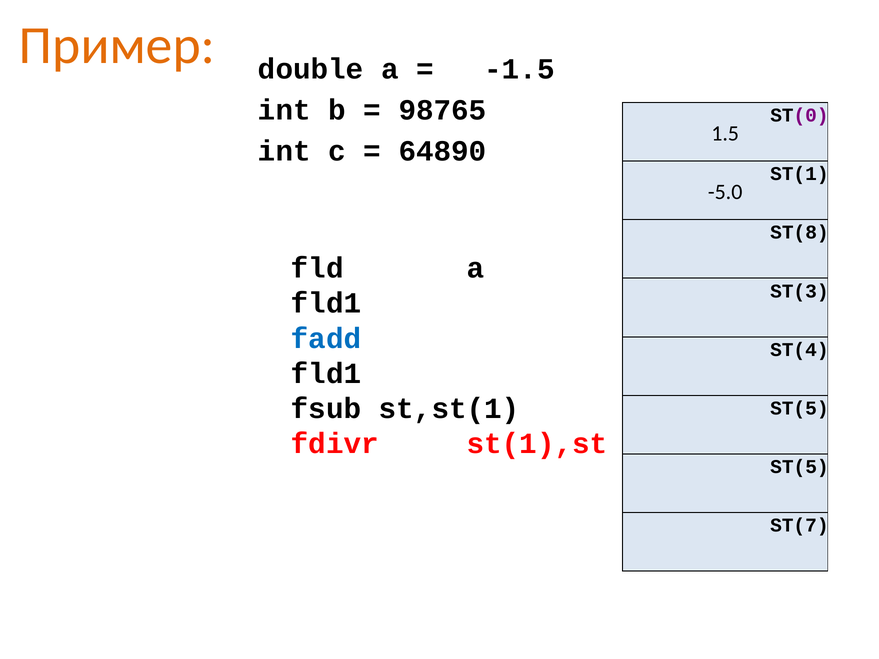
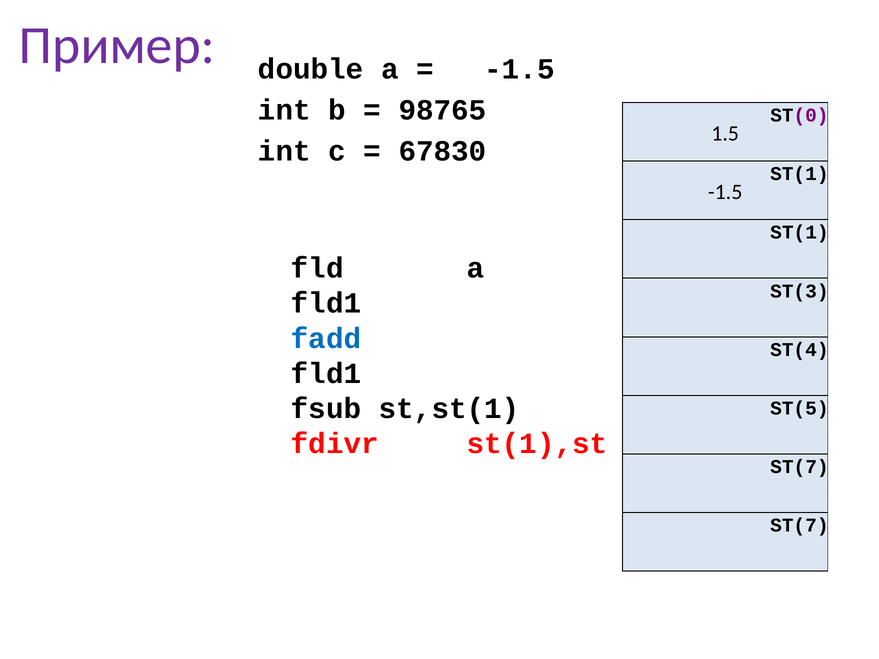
Пример colour: orange -> purple
64890: 64890 -> 67830
-5.0 at (725, 192): -5.0 -> -1.5
ST(8 at (799, 233): ST(8 -> ST(1
ST(5 at (799, 467): ST(5 -> ST(7
